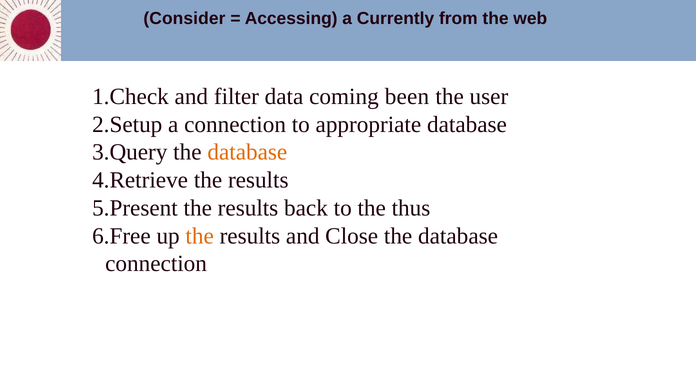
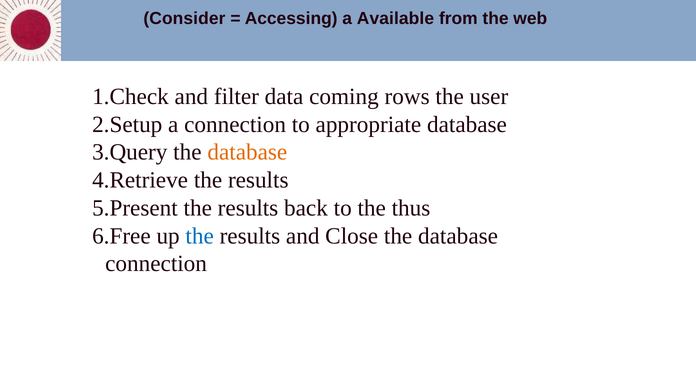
Currently: Currently -> Available
been: been -> rows
the at (200, 236) colour: orange -> blue
